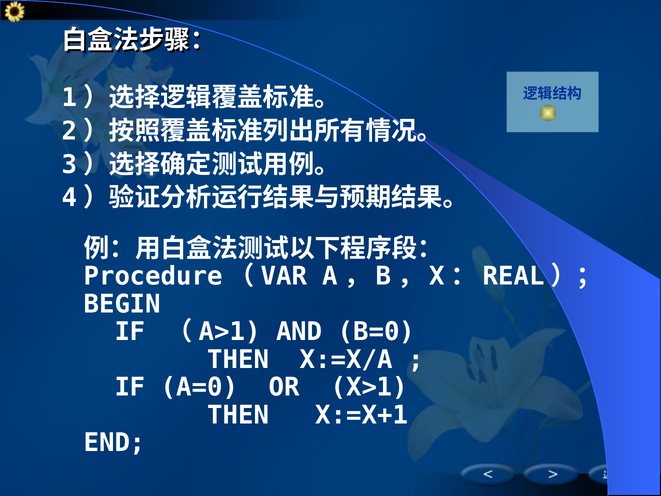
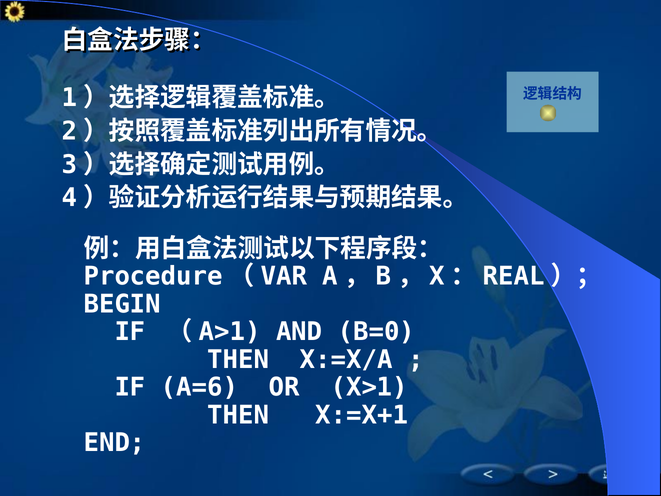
A=0: A=0 -> A=6
